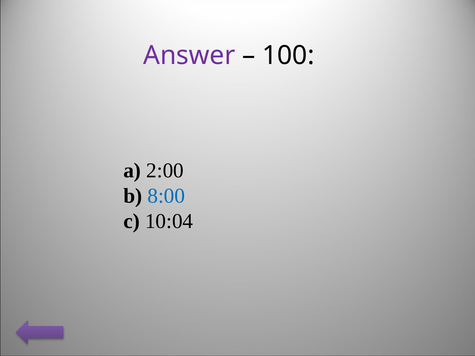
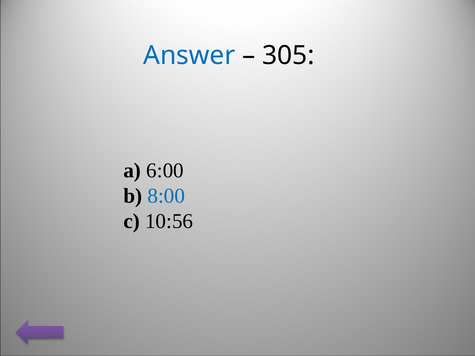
Answer colour: purple -> blue
100: 100 -> 305
2:00: 2:00 -> 6:00
10:04: 10:04 -> 10:56
